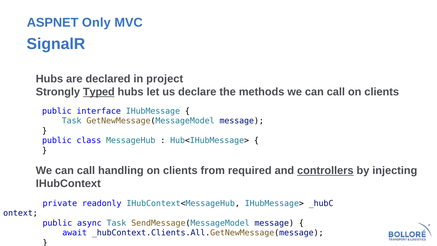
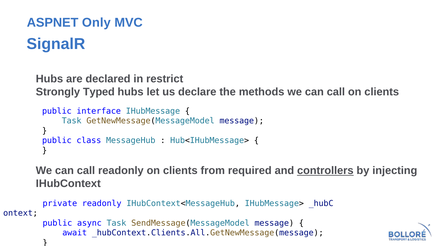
project: project -> restrict
Typed underline: present -> none
call handling: handling -> readonly
